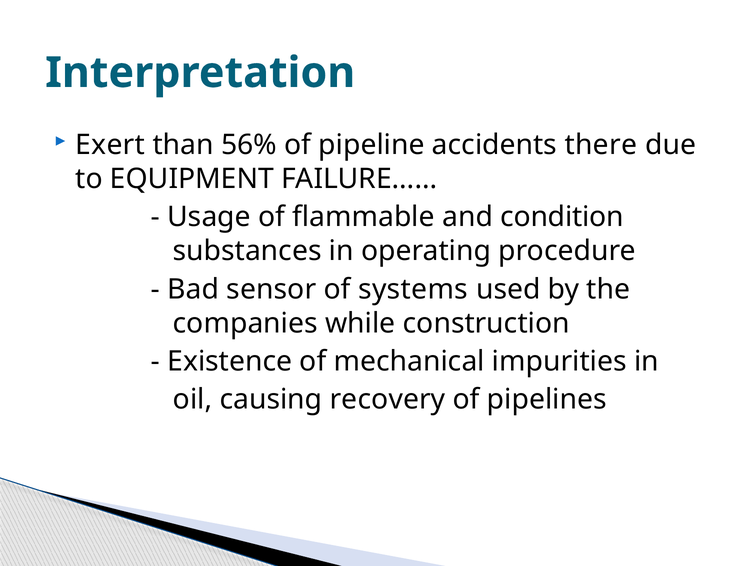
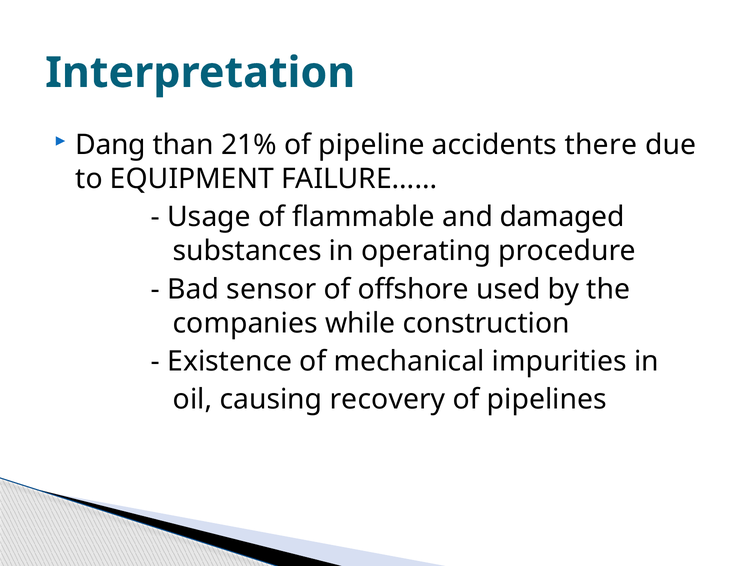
Exert: Exert -> Dang
56%: 56% -> 21%
condition: condition -> damaged
systems: systems -> offshore
